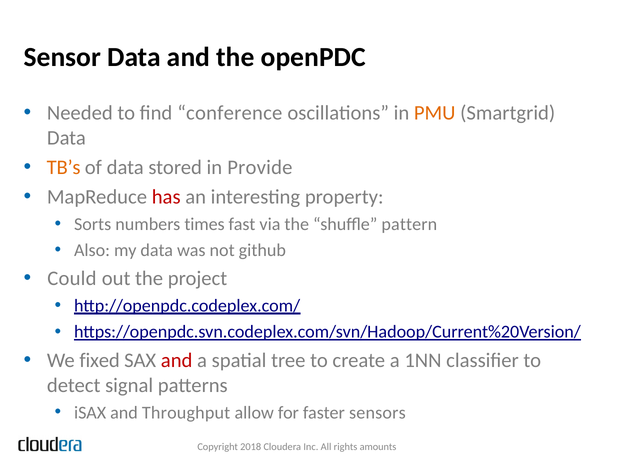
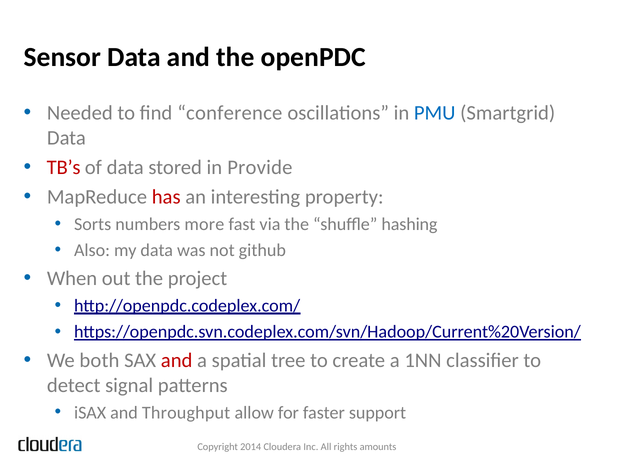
PMU colour: orange -> blue
TB’s colour: orange -> red
times: times -> more
pattern: pattern -> hashing
Could: Could -> When
fixed: fixed -> both
sensors: sensors -> support
2018: 2018 -> 2014
